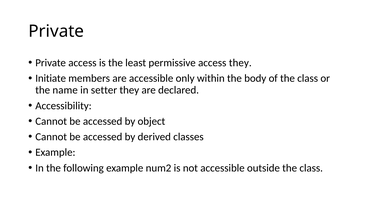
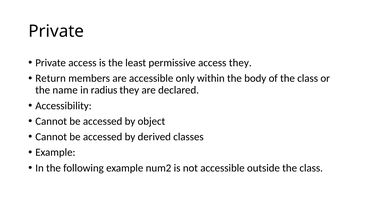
Initiate: Initiate -> Return
setter: setter -> radius
